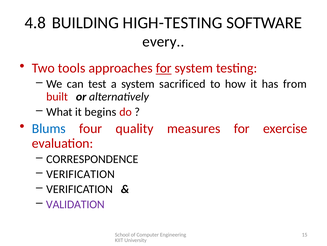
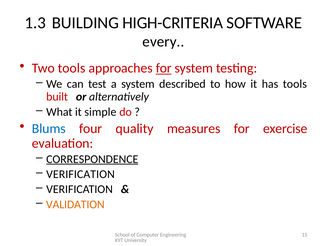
4.8: 4.8 -> 1.3
HIGH-TESTING: HIGH-TESTING -> HIGH-CRITERIA
sacrificed: sacrificed -> described
has from: from -> tools
begins: begins -> simple
CORRESPONDENCE underline: none -> present
VALIDATION colour: purple -> orange
